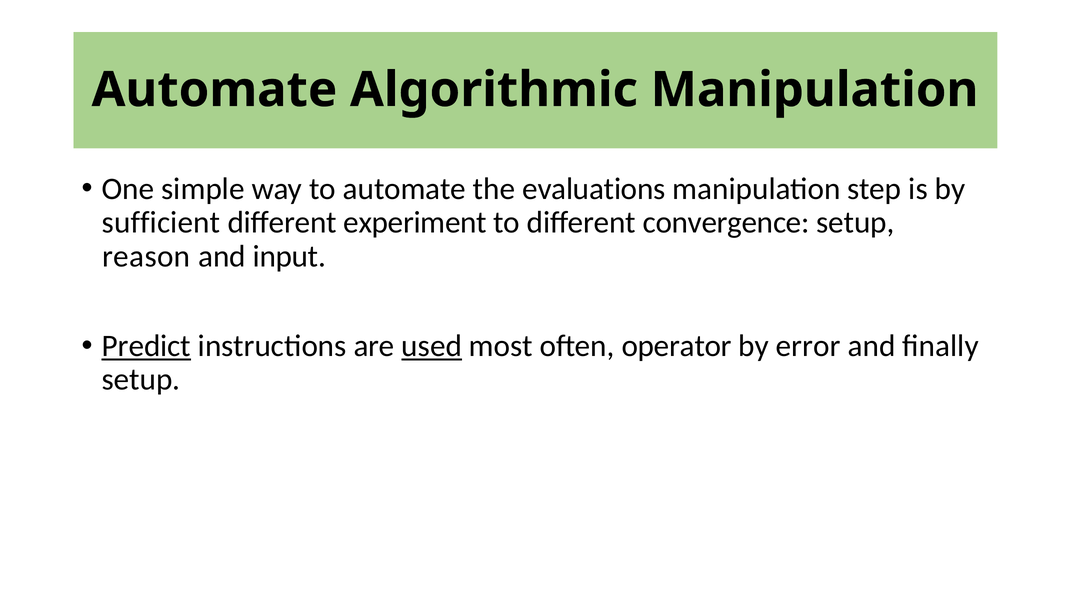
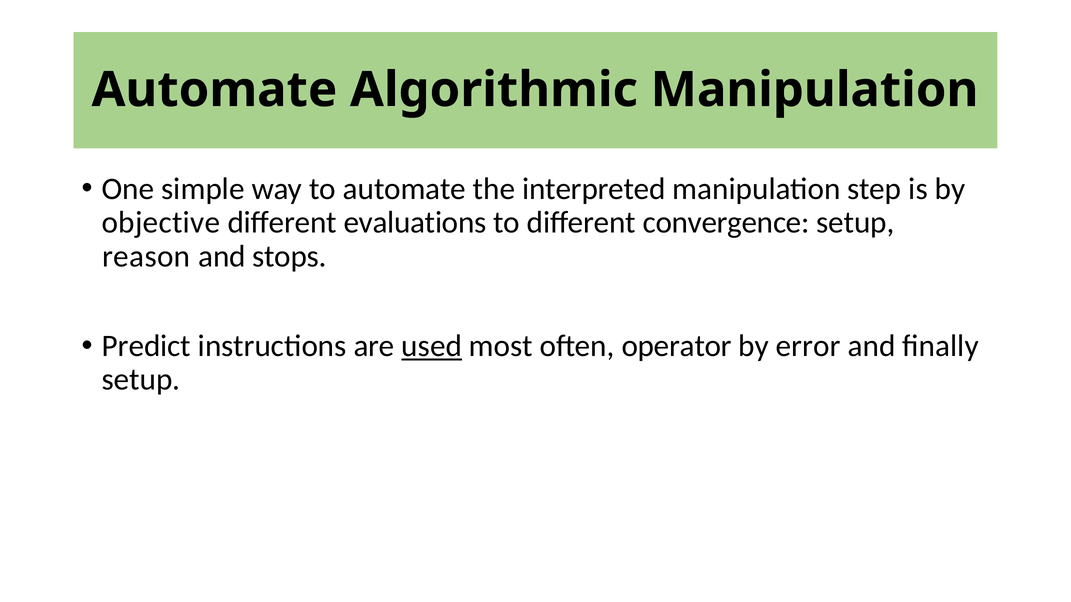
evaluations: evaluations -> interpreted
sufficient: sufficient -> objective
experiment: experiment -> evaluations
input: input -> stops
Predict underline: present -> none
